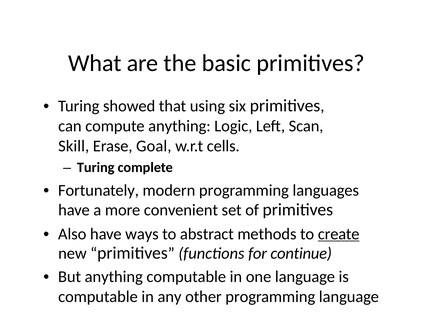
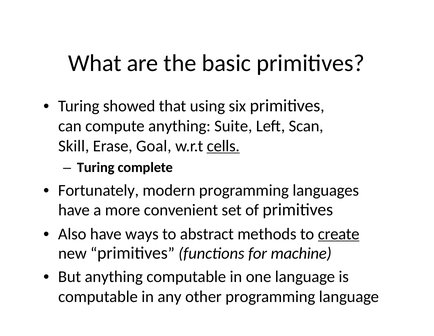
Logic: Logic -> Suite
cells underline: none -> present
continue: continue -> machine
